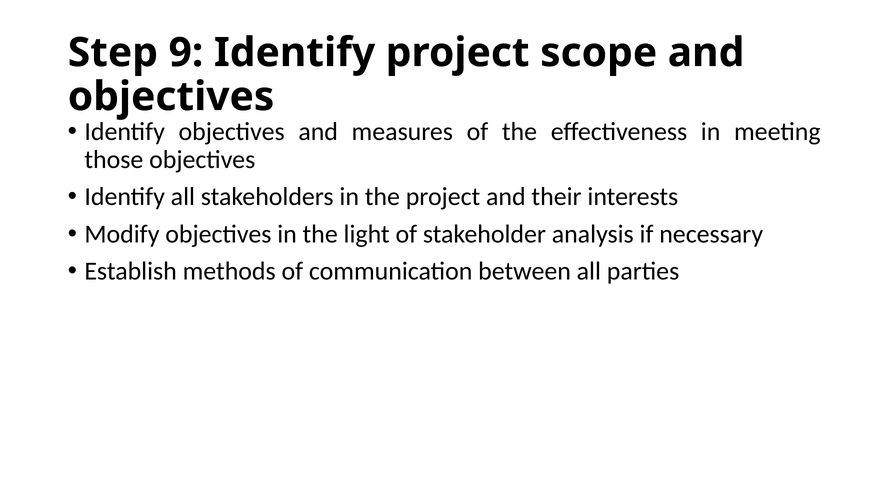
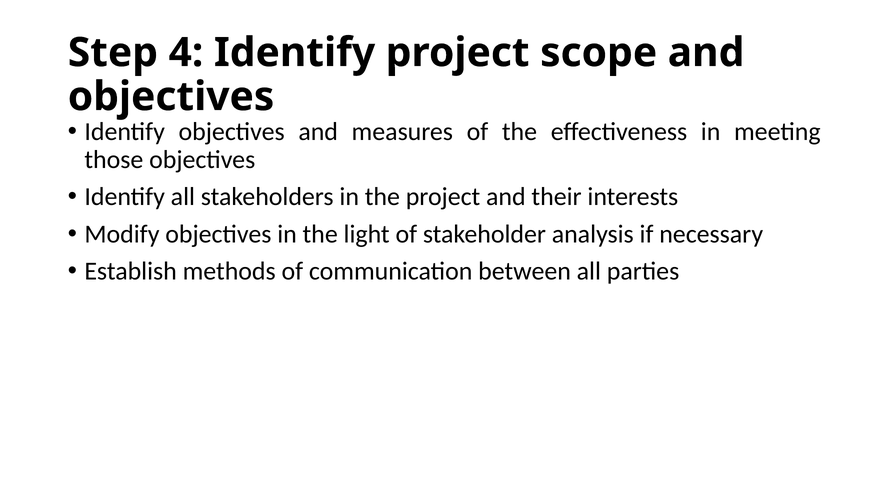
9: 9 -> 4
